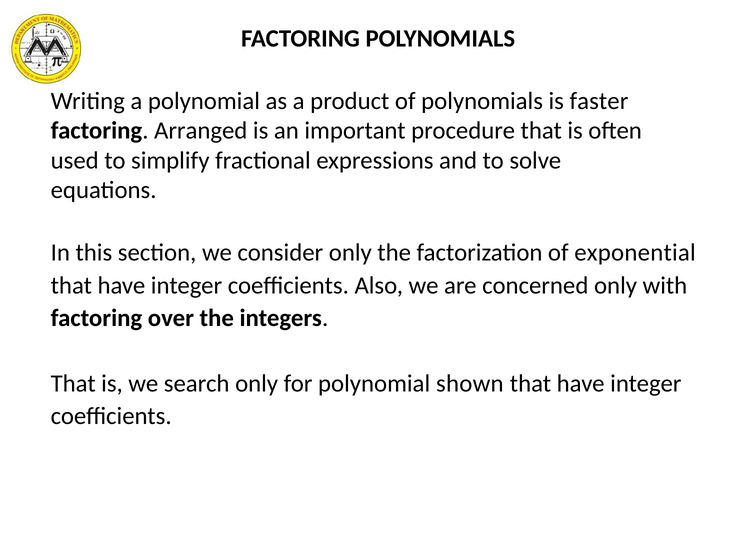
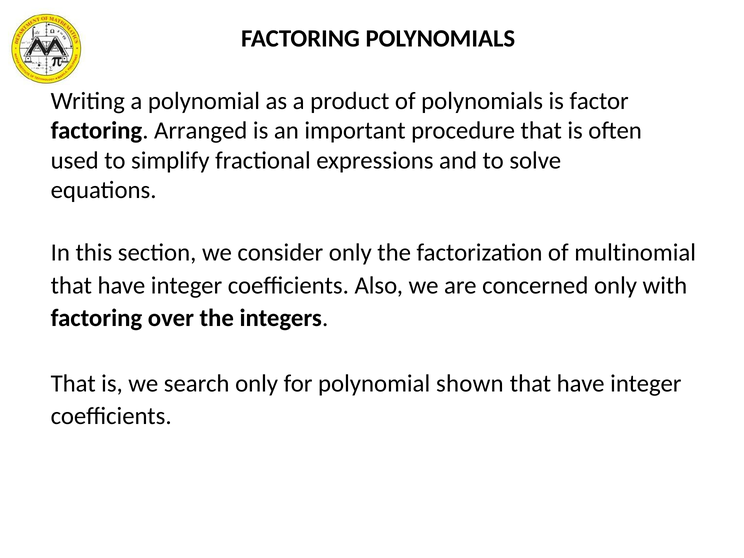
faster: faster -> factor
exponential: exponential -> multinomial
